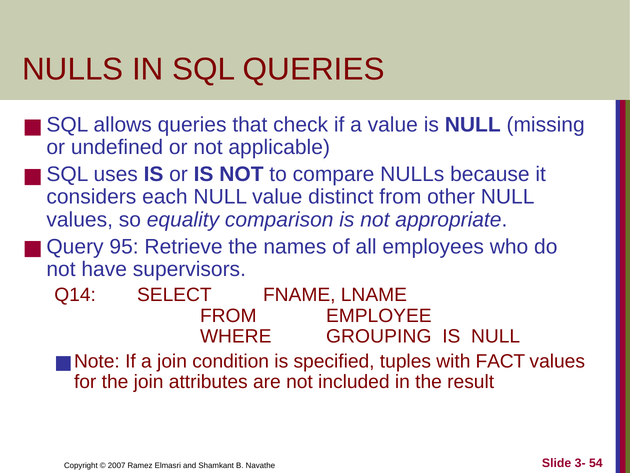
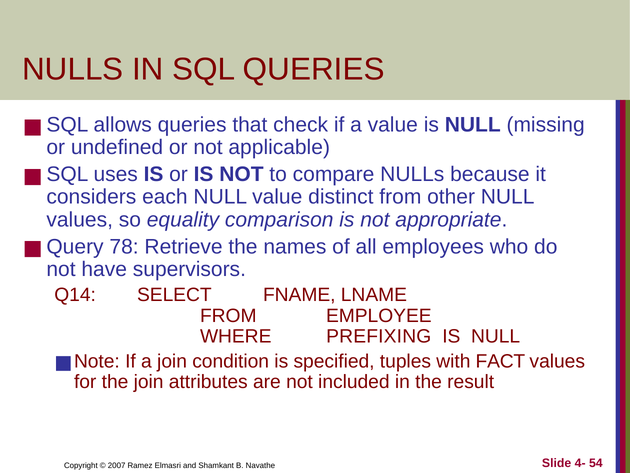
95: 95 -> 78
GROUPING: GROUPING -> PREFIXING
3-: 3- -> 4-
